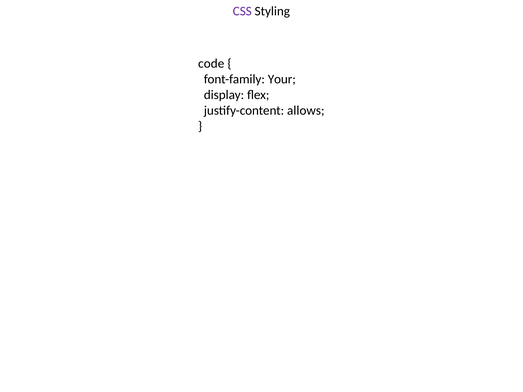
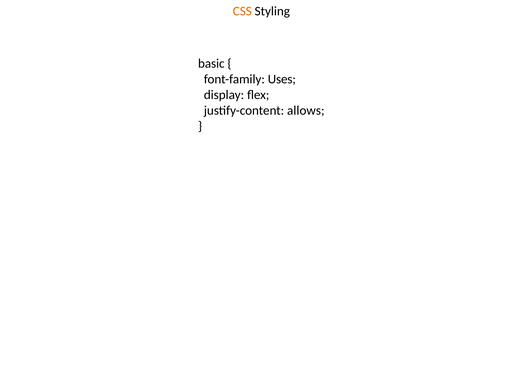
CSS colour: purple -> orange
code: code -> basic
Your: Your -> Uses
